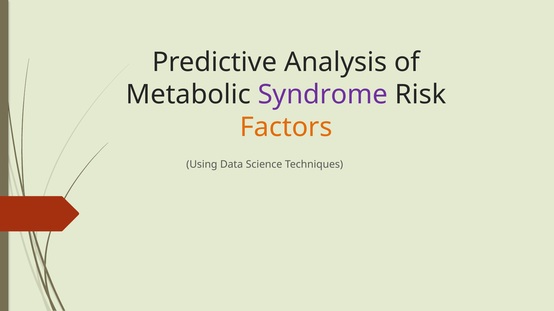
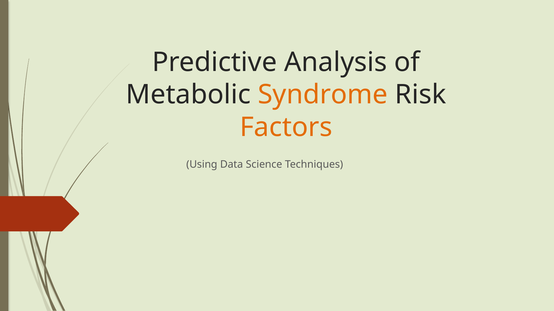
Syndrome colour: purple -> orange
